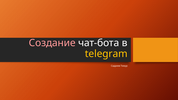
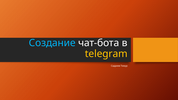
Создание colour: pink -> light blue
